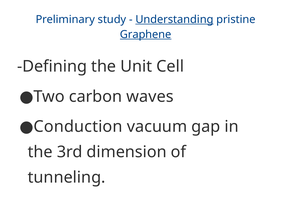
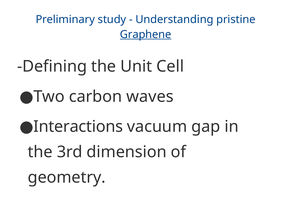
Understanding underline: present -> none
Conduction: Conduction -> Interactions
tunneling: tunneling -> geometry
